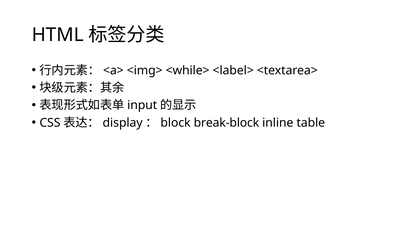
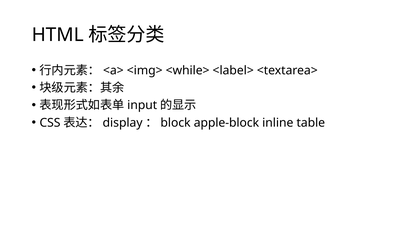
break-block: break-block -> apple-block
